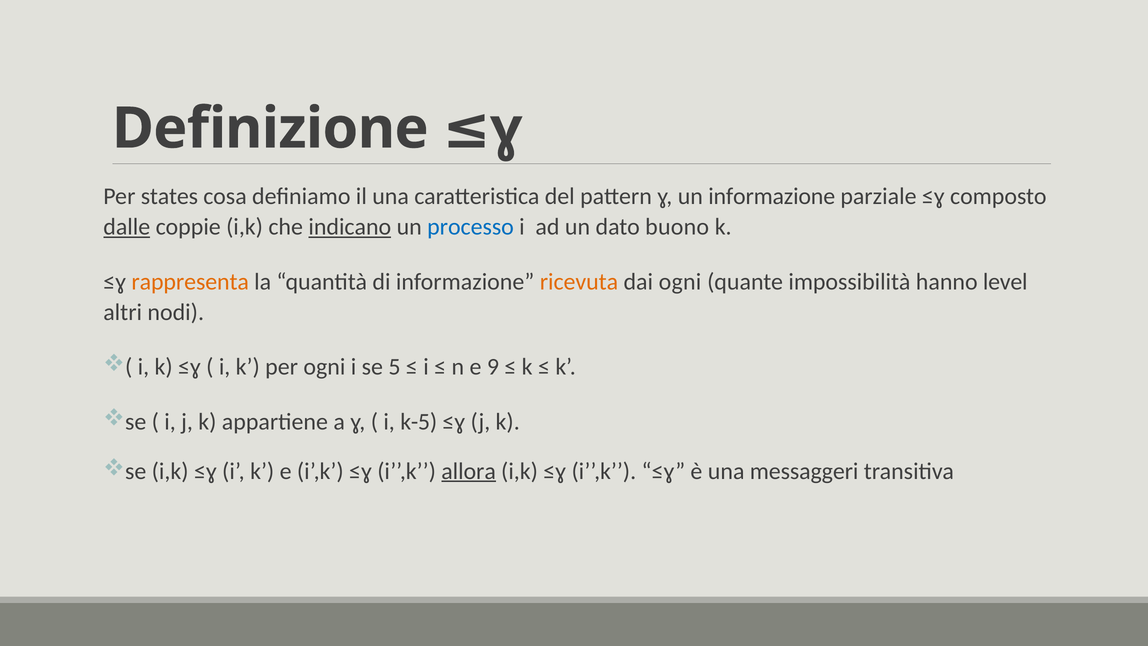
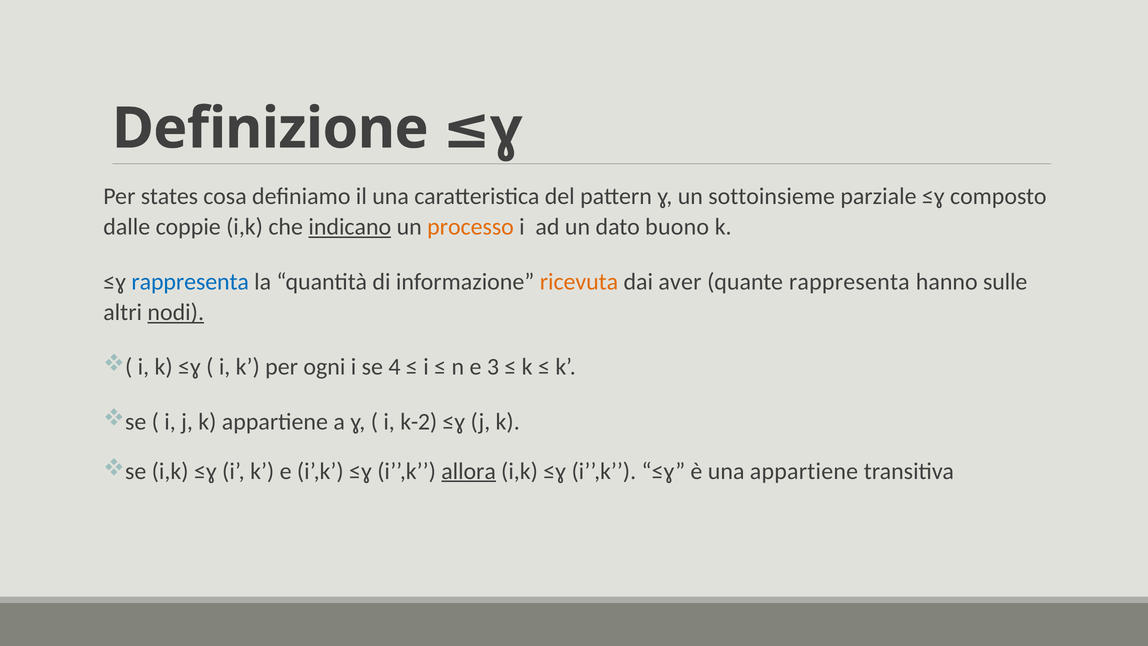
un informazione: informazione -> sottoinsieme
dalle underline: present -> none
processo colour: blue -> orange
rappresenta at (190, 282) colour: orange -> blue
dai ogni: ogni -> aver
quante impossibilità: impossibilità -> rappresenta
level: level -> sulle
nodi underline: none -> present
5: 5 -> 4
9: 9 -> 3
k-5: k-5 -> k-2
una messaggeri: messaggeri -> appartiene
